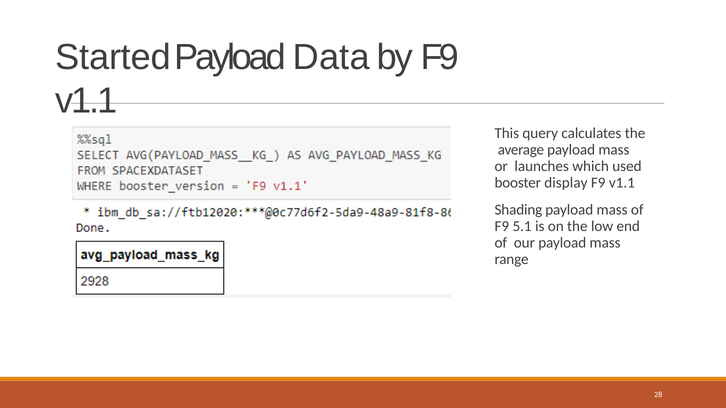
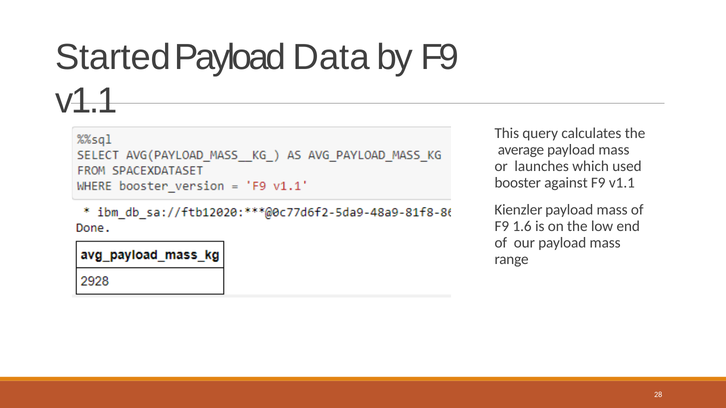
display: display -> against
Shading: Shading -> Kienzler
5.1: 5.1 -> 1.6
